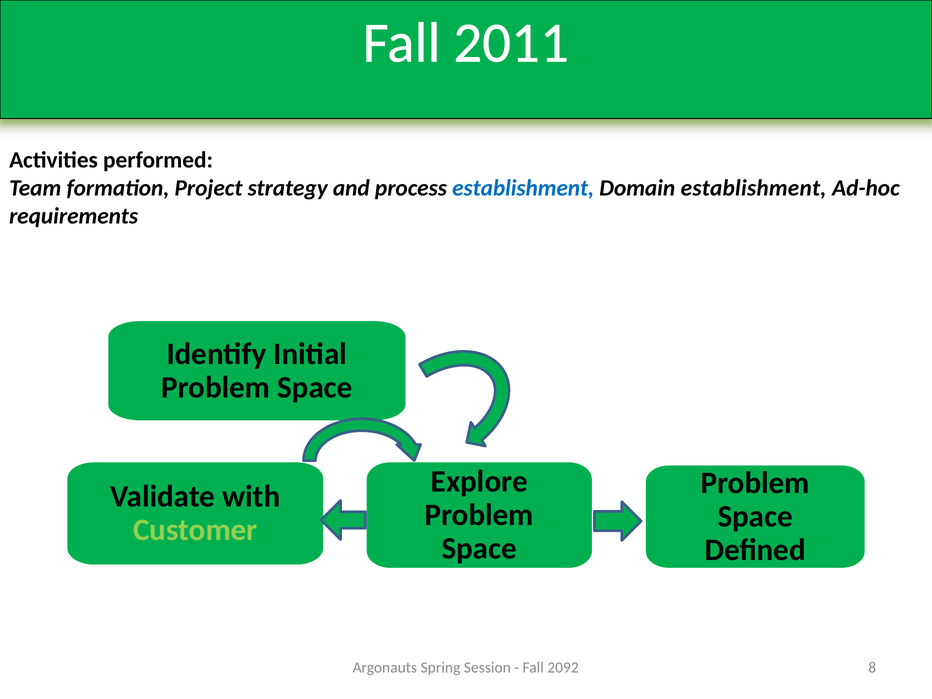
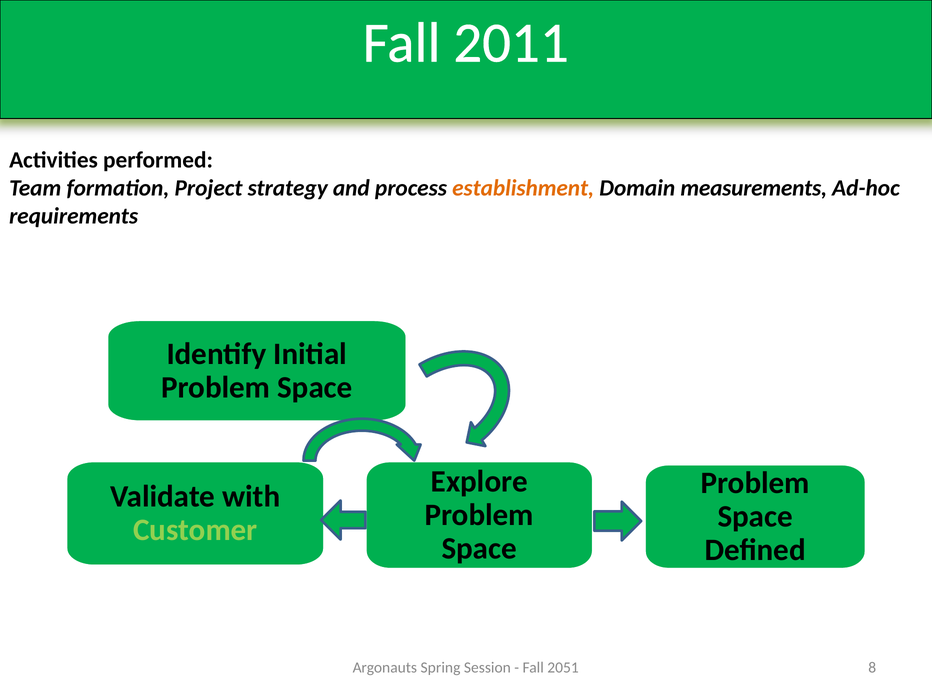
establishment at (523, 188) colour: blue -> orange
Domain establishment: establishment -> measurements
2092: 2092 -> 2051
